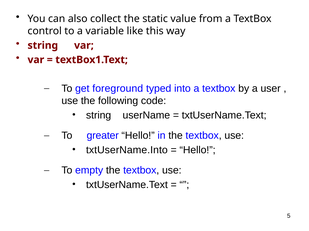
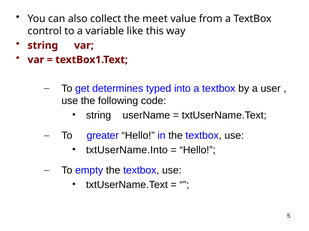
static: static -> meet
foreground: foreground -> determines
